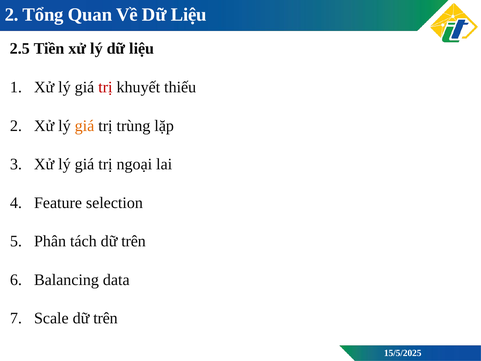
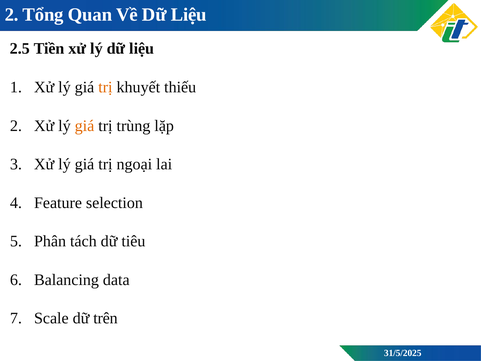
trị at (105, 87) colour: red -> orange
tách dữ trên: trên -> tiêu
15/5/2025: 15/5/2025 -> 31/5/2025
